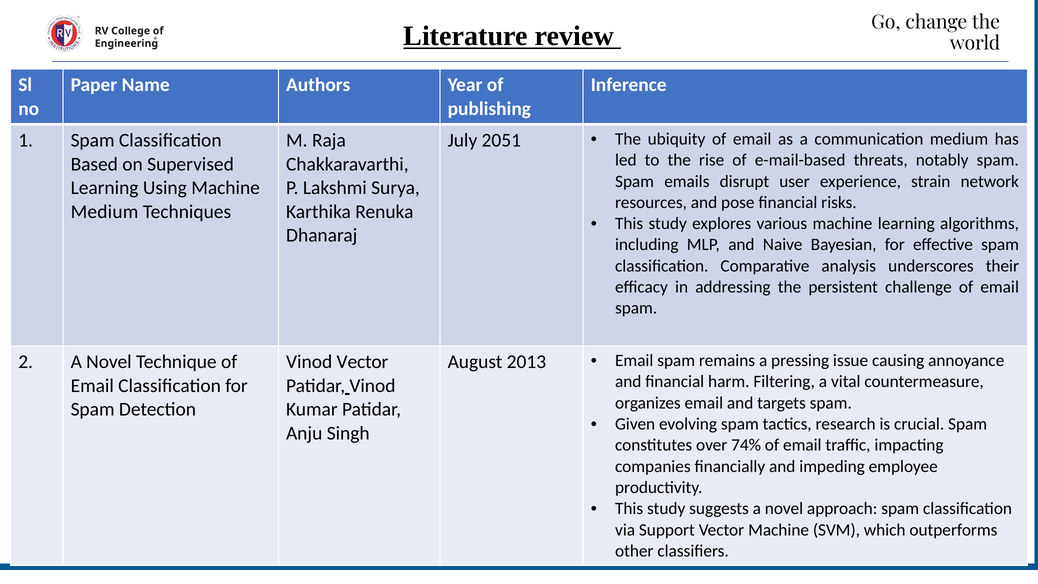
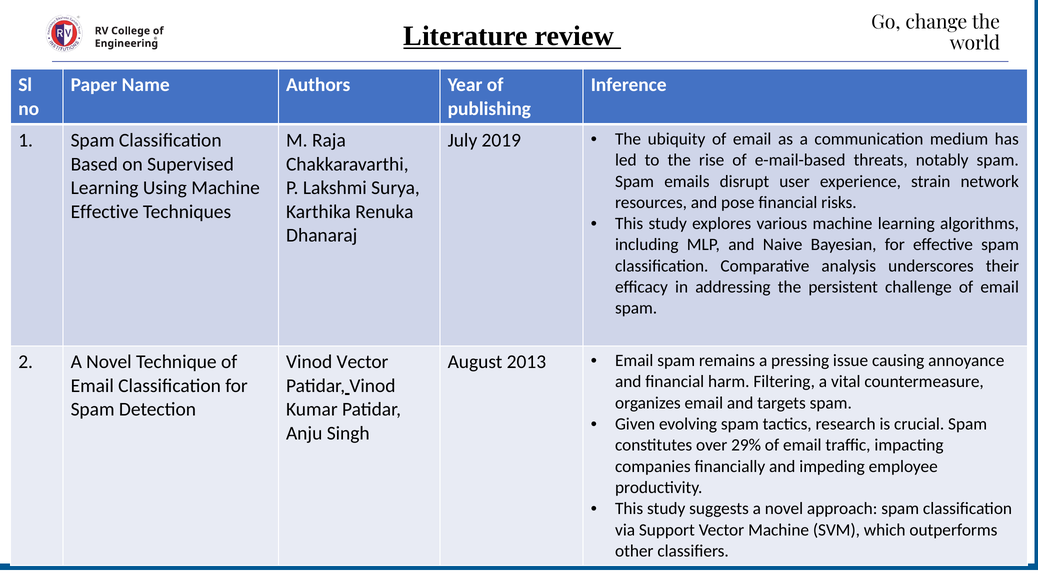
2051: 2051 -> 2019
Medium at (104, 212): Medium -> Effective
74%: 74% -> 29%
